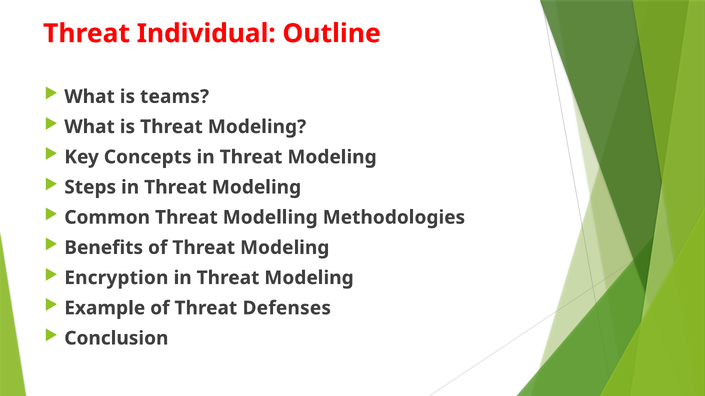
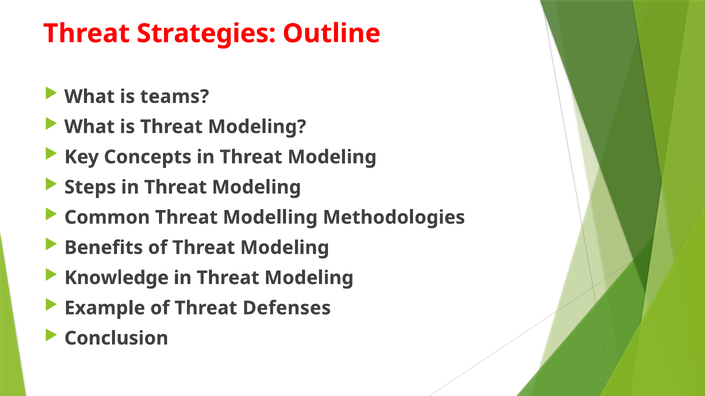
Individual: Individual -> Strategies
Encryption: Encryption -> Knowledge
